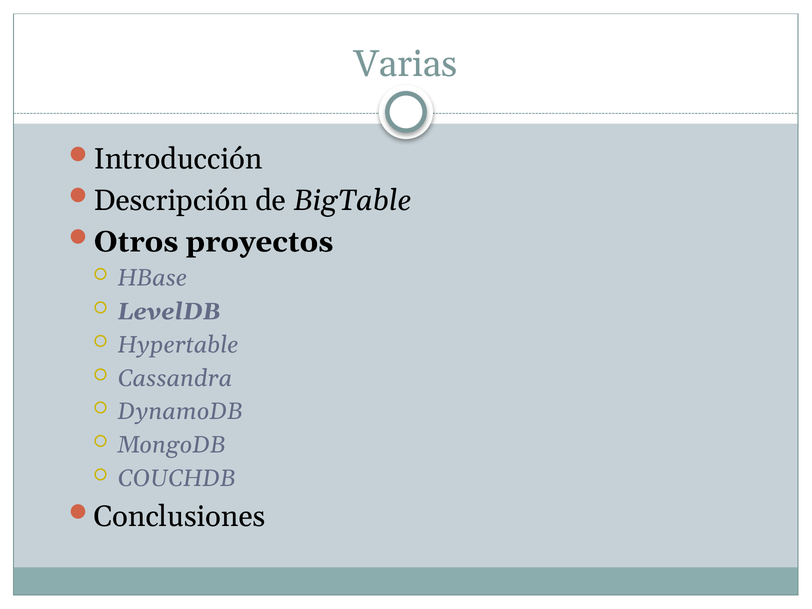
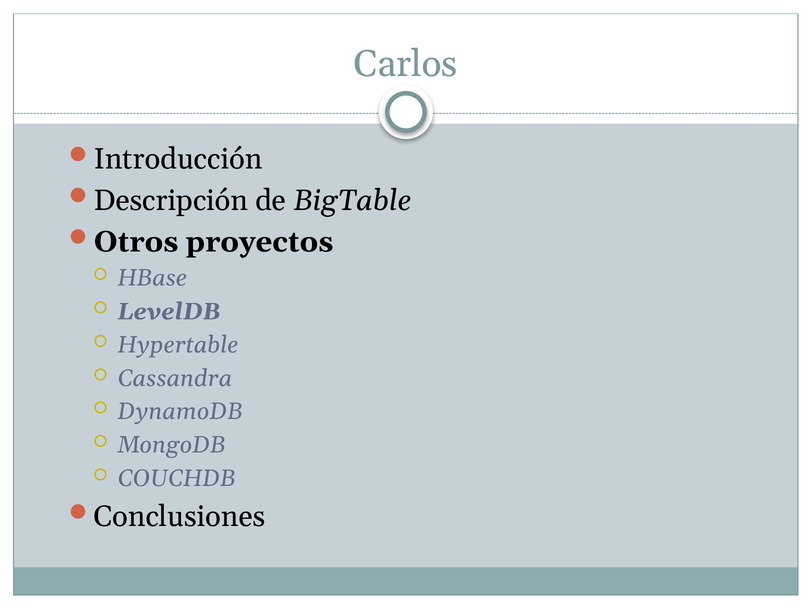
Varias: Varias -> Carlos
